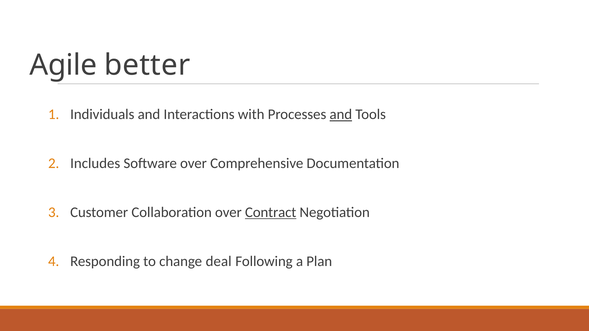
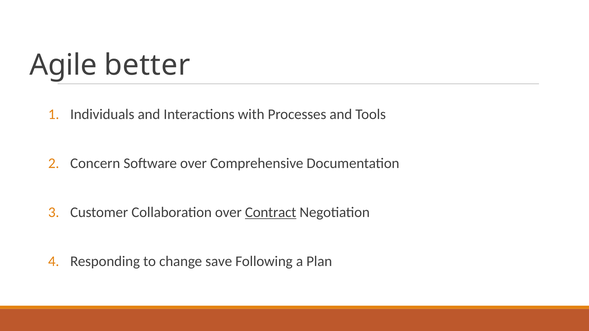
and at (341, 115) underline: present -> none
Includes: Includes -> Concern
deal: deal -> save
